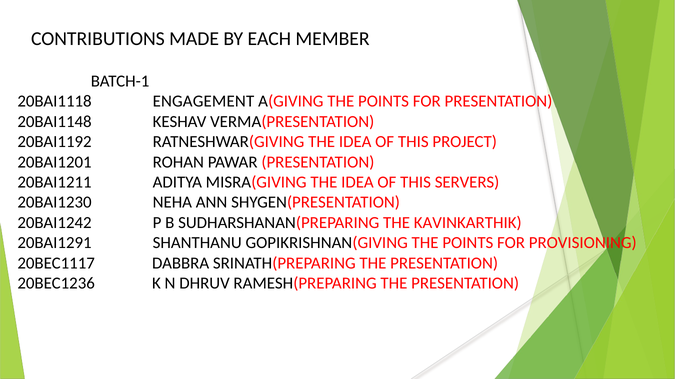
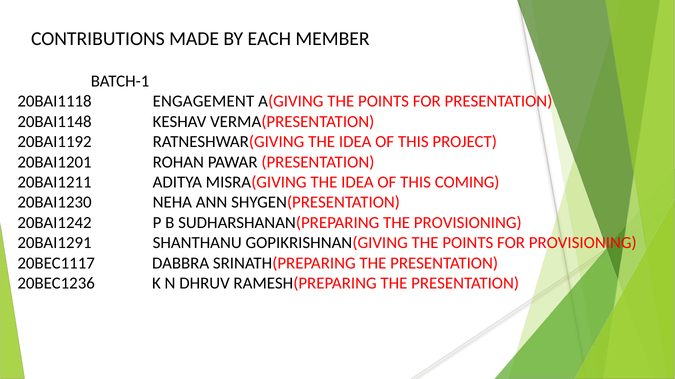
SERVERS: SERVERS -> COMING
THE KAVINKARTHIK: KAVINKARTHIK -> PROVISIONING
